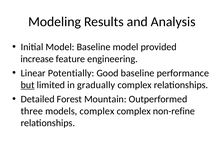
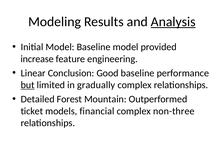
Analysis underline: none -> present
Potentially: Potentially -> Conclusion
three: three -> ticket
models complex: complex -> financial
non-refine: non-refine -> non-three
